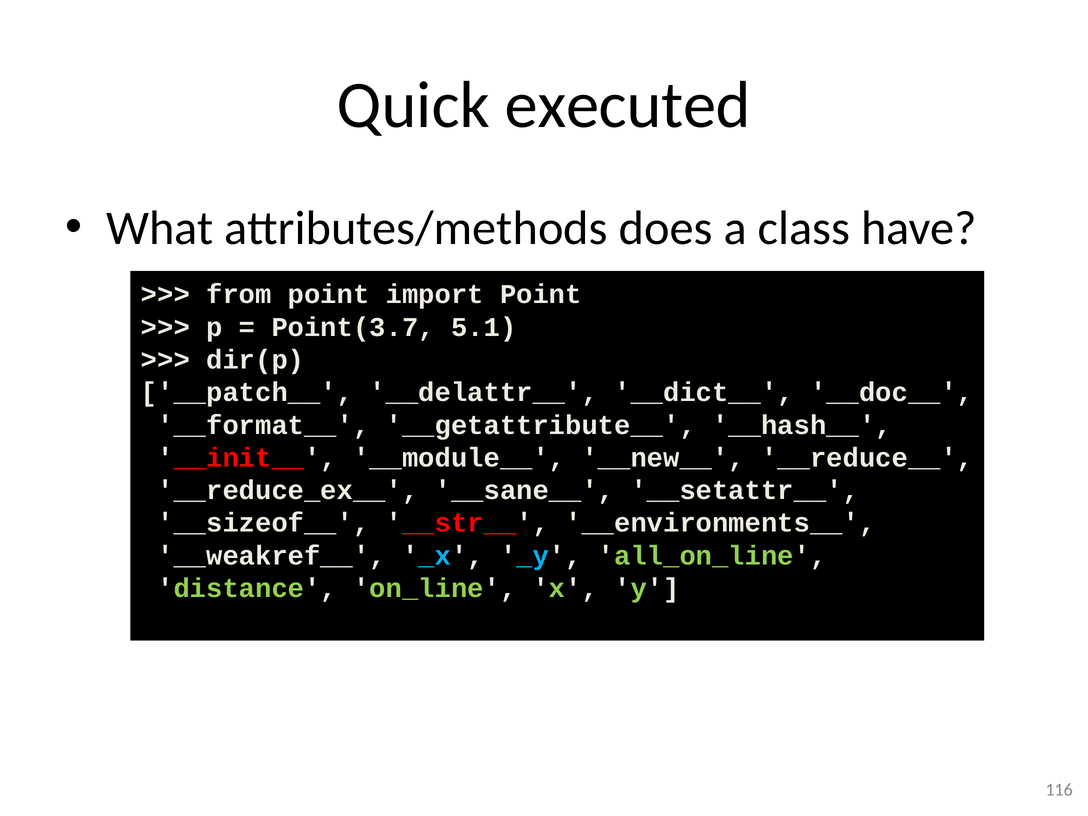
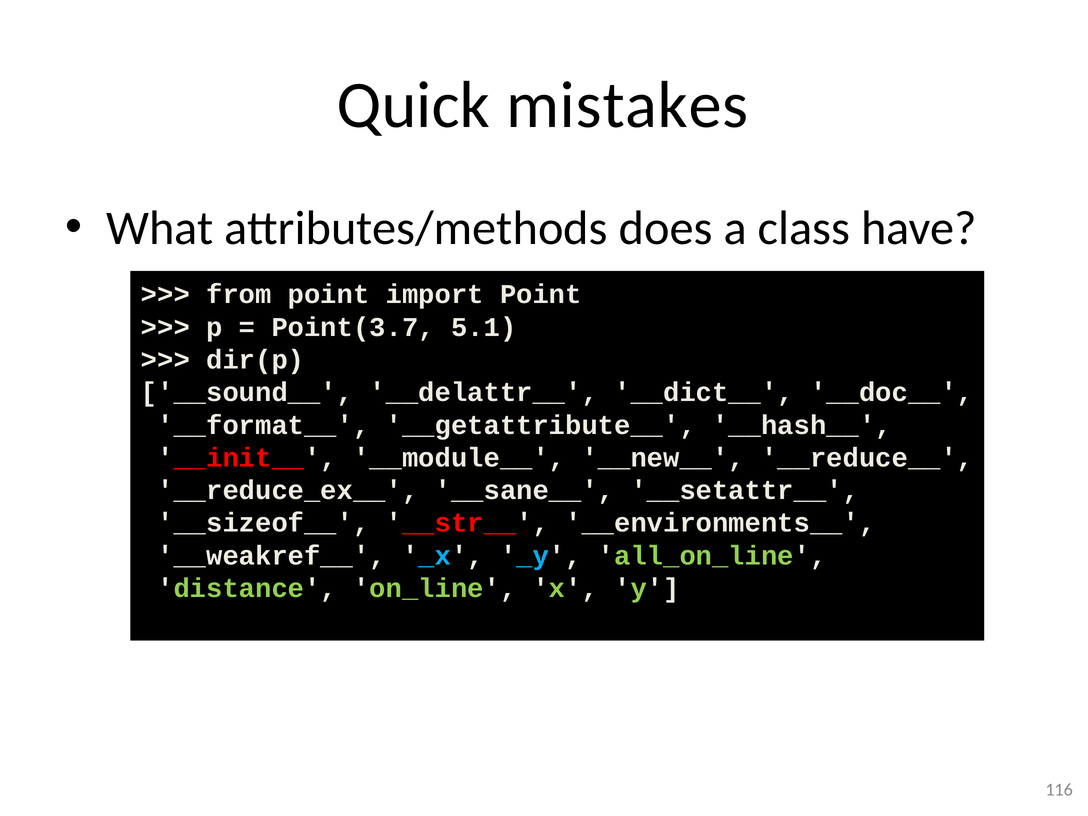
executed: executed -> mistakes
__patch__: __patch__ -> __sound__
